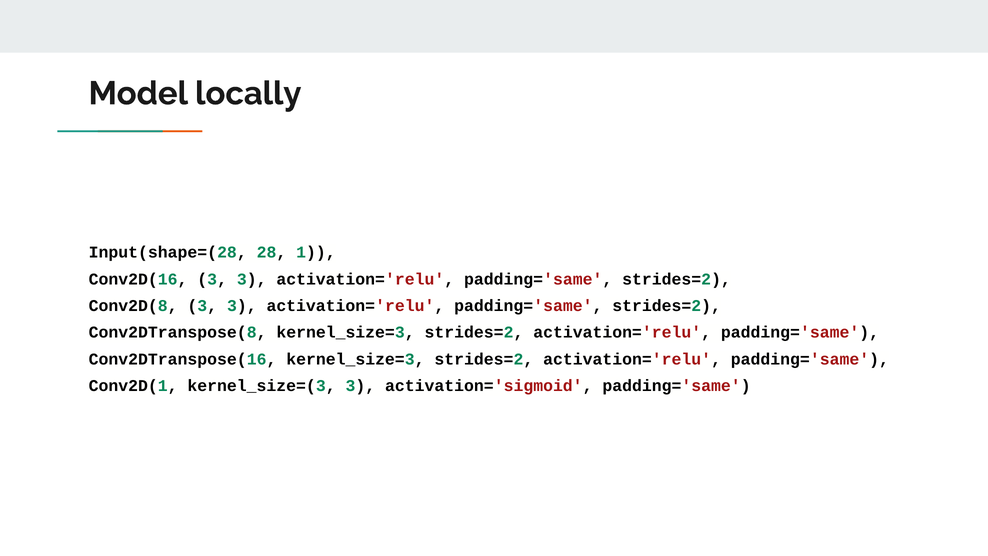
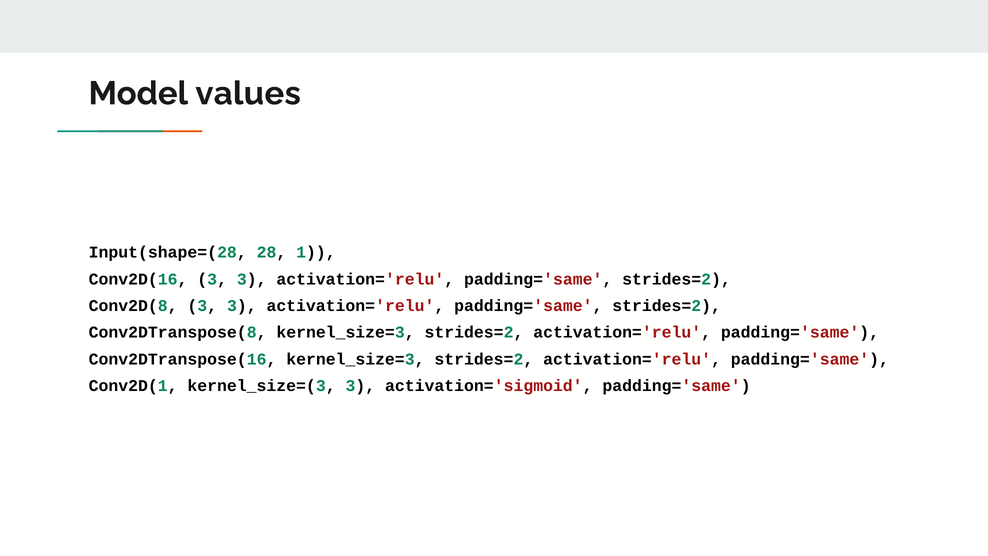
locally: locally -> values
